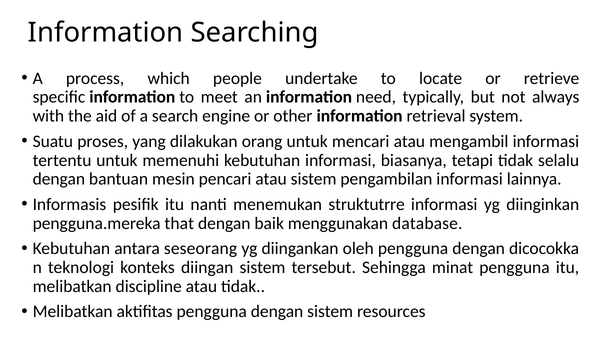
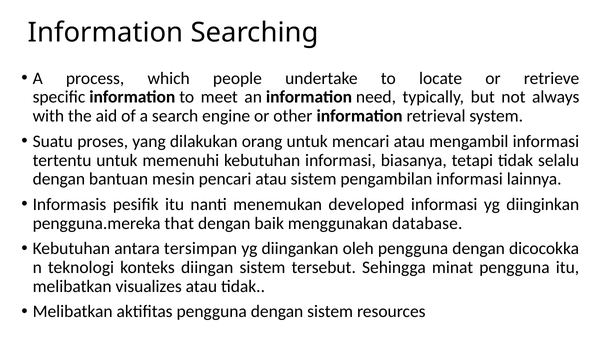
struktutrre: struktutrre -> developed
seseorang: seseorang -> tersimpan
discipline: discipline -> visualizes
